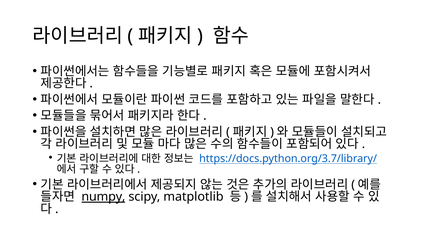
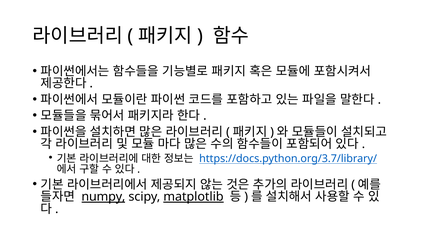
matplotlib underline: none -> present
